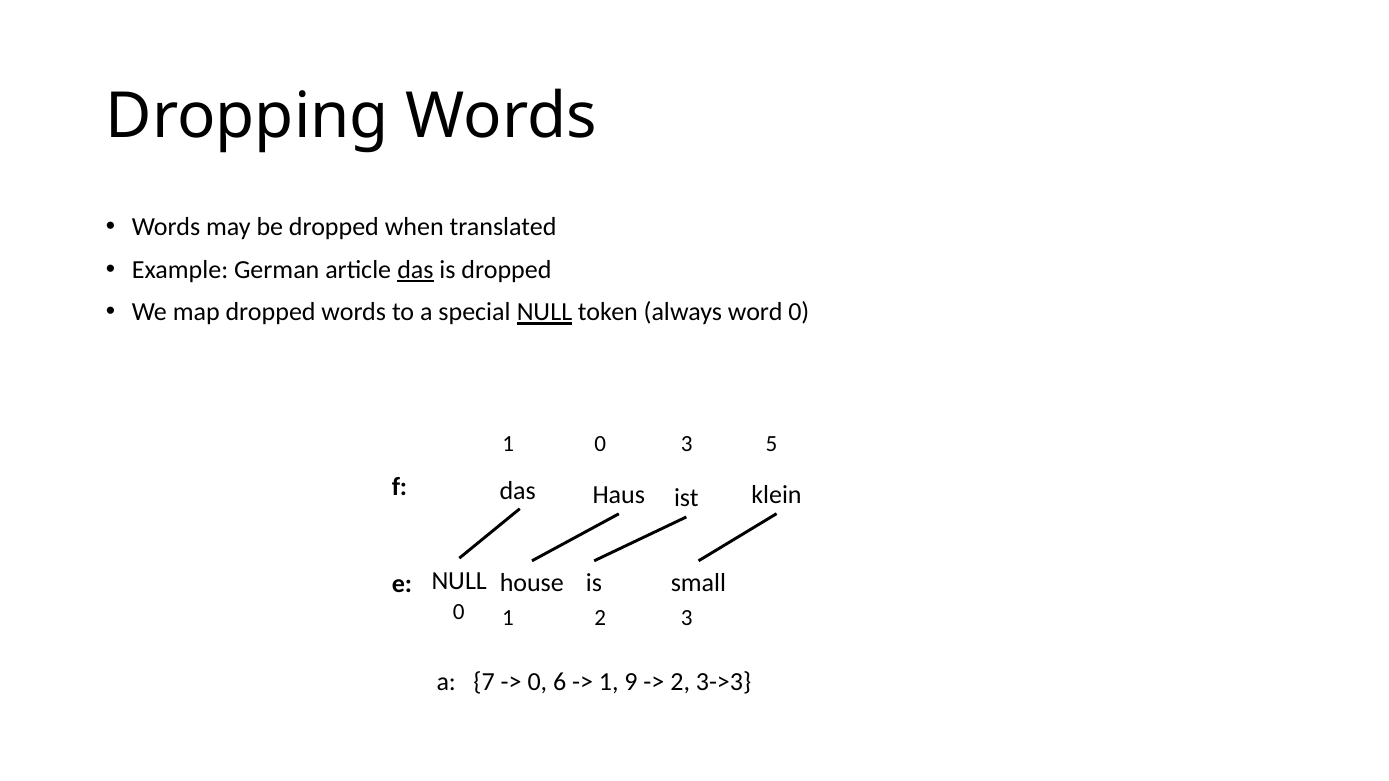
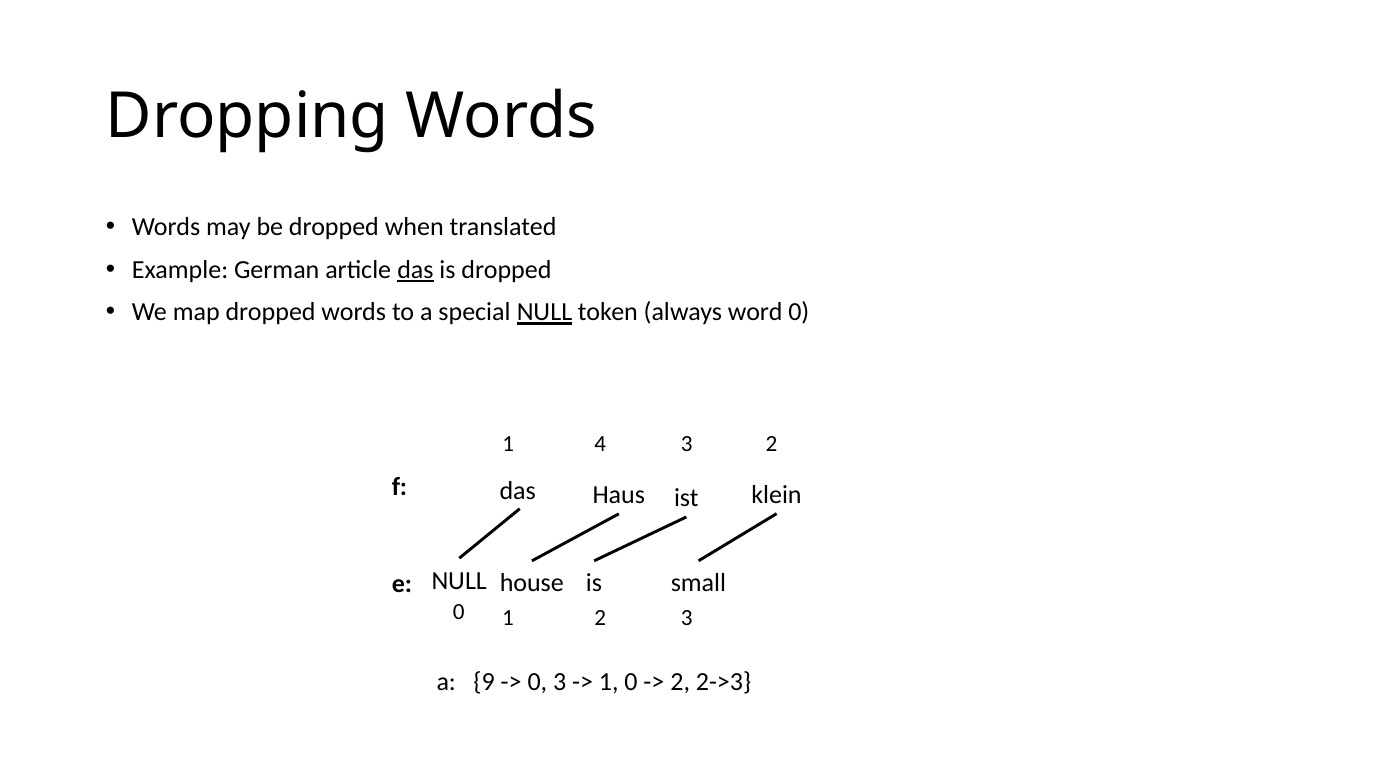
1 0: 0 -> 4
3 5: 5 -> 2
7: 7 -> 9
0 6: 6 -> 3
1 9: 9 -> 0
3->3: 3->3 -> 2->3
